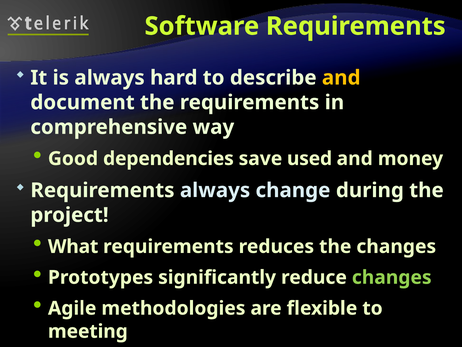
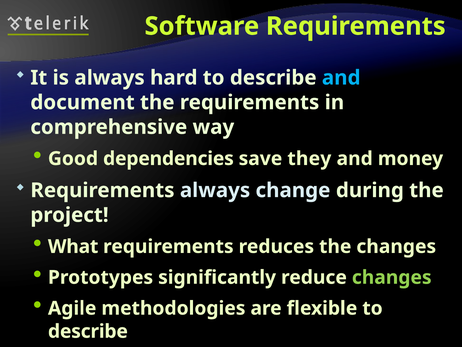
and at (341, 78) colour: yellow -> light blue
used: used -> they
meeting at (88, 331): meeting -> describe
